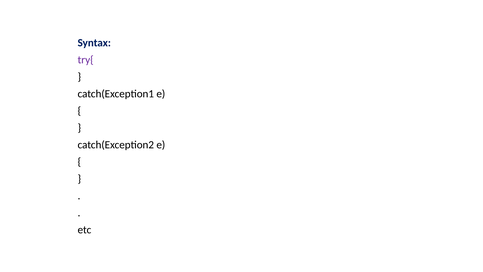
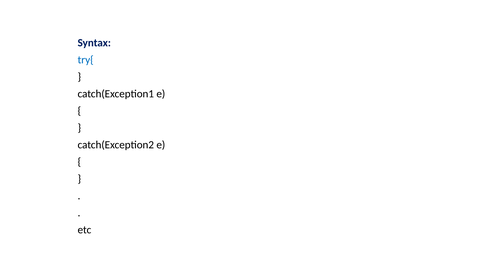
try{ colour: purple -> blue
